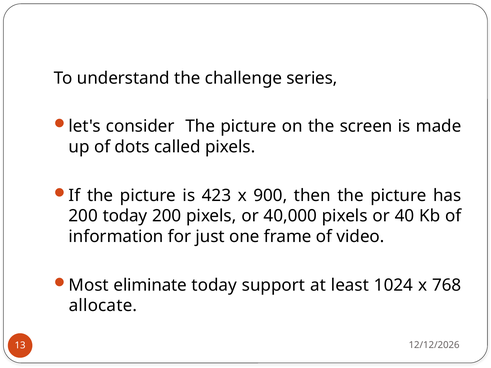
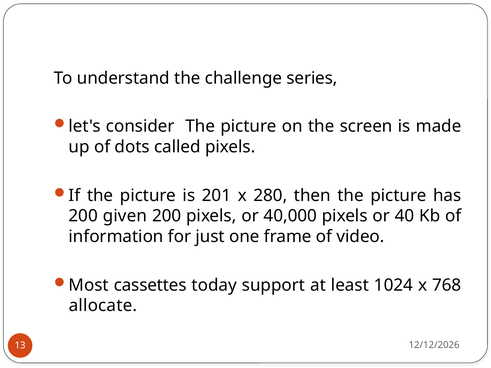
423: 423 -> 201
900: 900 -> 280
200 today: today -> given
eliminate: eliminate -> cassettes
